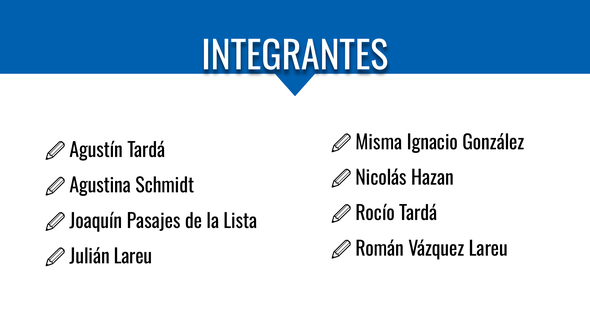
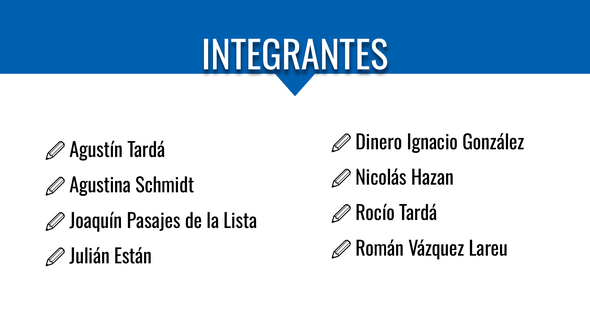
Misma: Misma -> Dinero
Julián Lareu: Lareu -> Están
